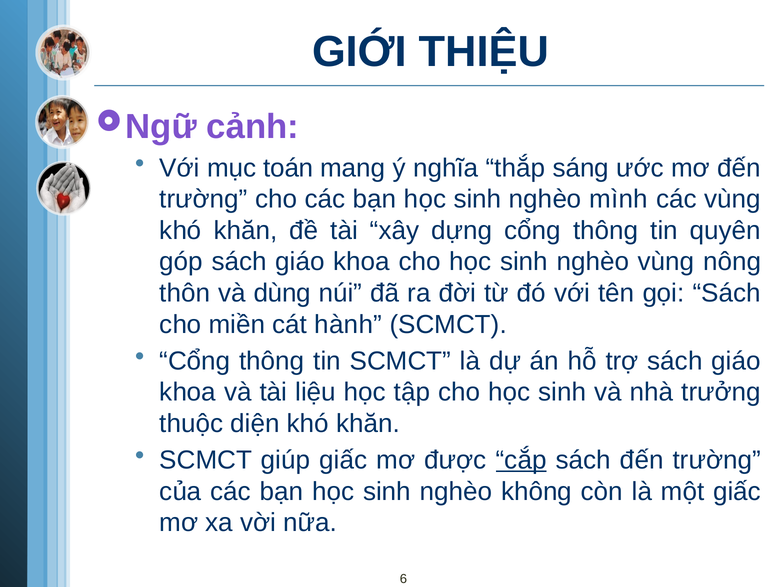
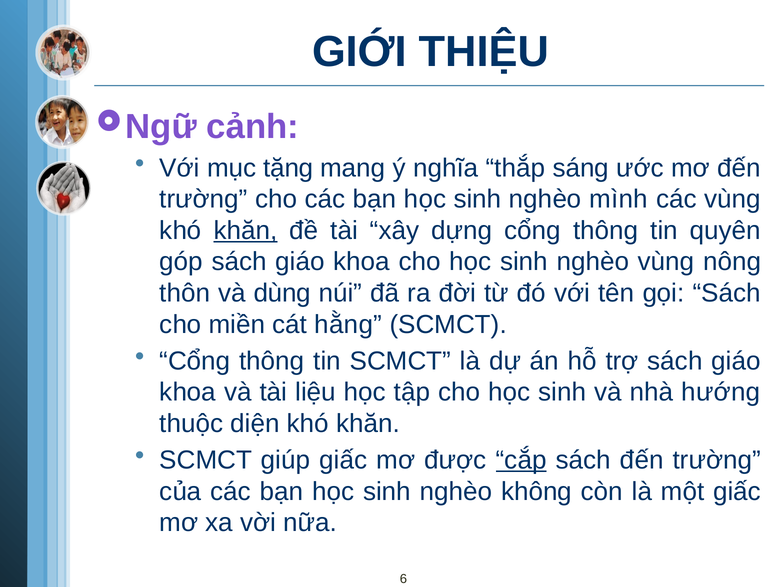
toán: toán -> tặng
khăn at (245, 230) underline: none -> present
hành: hành -> hằng
trưởng: trưởng -> hướng
